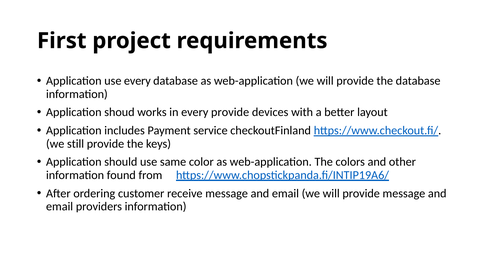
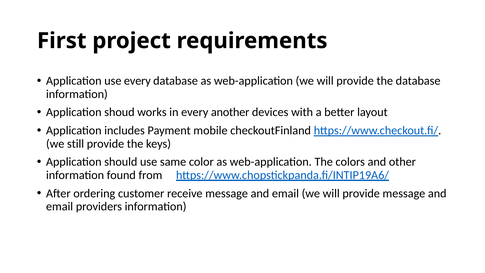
every provide: provide -> another
service: service -> mobile
